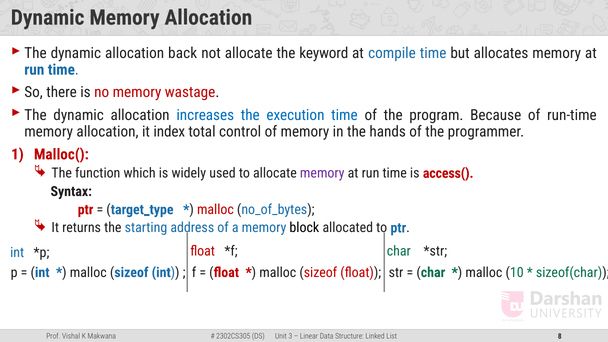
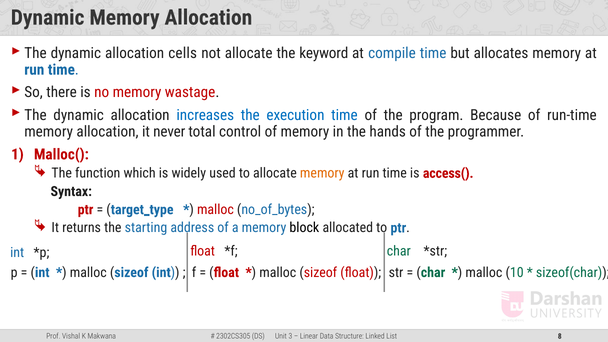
back: back -> cells
index: index -> never
memory at (322, 173) colour: purple -> orange
